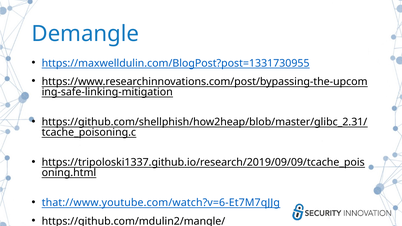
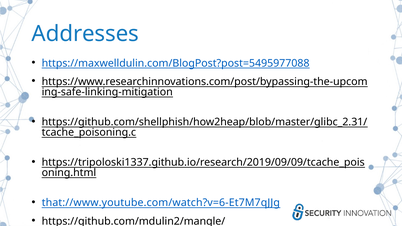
Demangle: Demangle -> Addresses
https://maxwelldulin.com/BlogPost?post=1331730955: https://maxwelldulin.com/BlogPost?post=1331730955 -> https://maxwelldulin.com/BlogPost?post=5495977088
